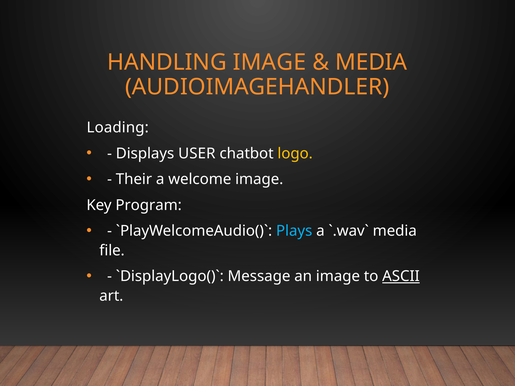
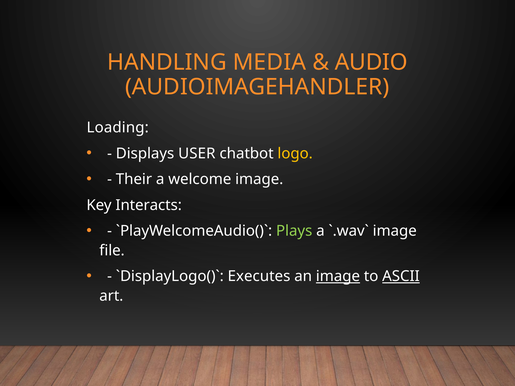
HANDLING IMAGE: IMAGE -> MEDIA
MEDIA at (371, 62): MEDIA -> AUDIO
Program: Program -> Interacts
Plays colour: light blue -> light green
media at (395, 231): media -> image
Message: Message -> Executes
image at (338, 277) underline: none -> present
